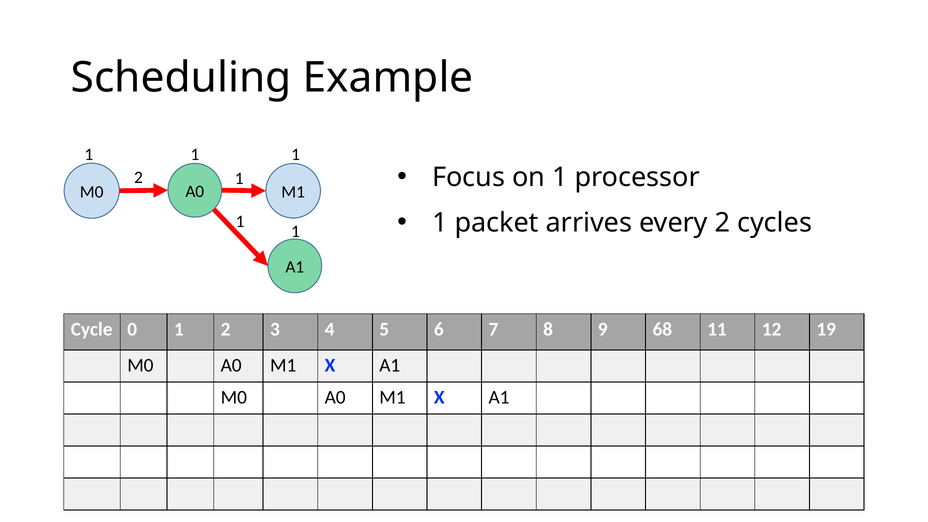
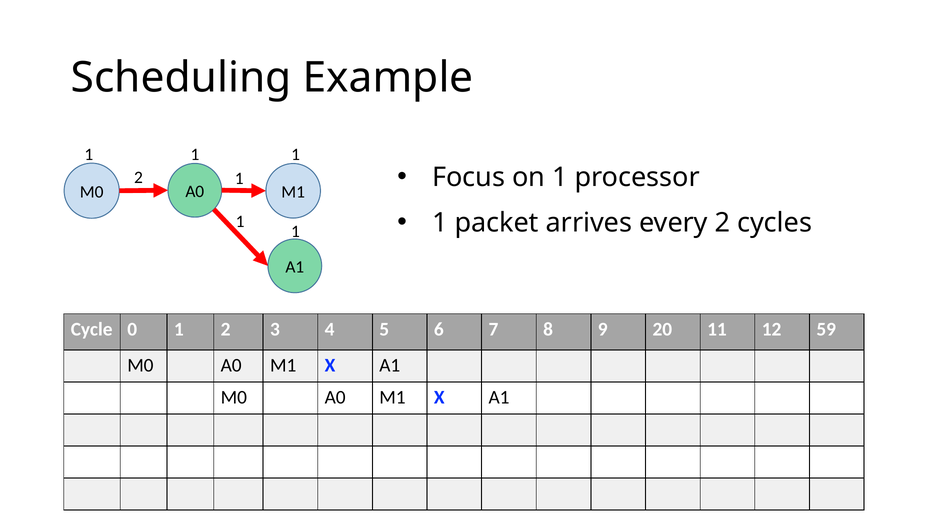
68: 68 -> 20
19: 19 -> 59
